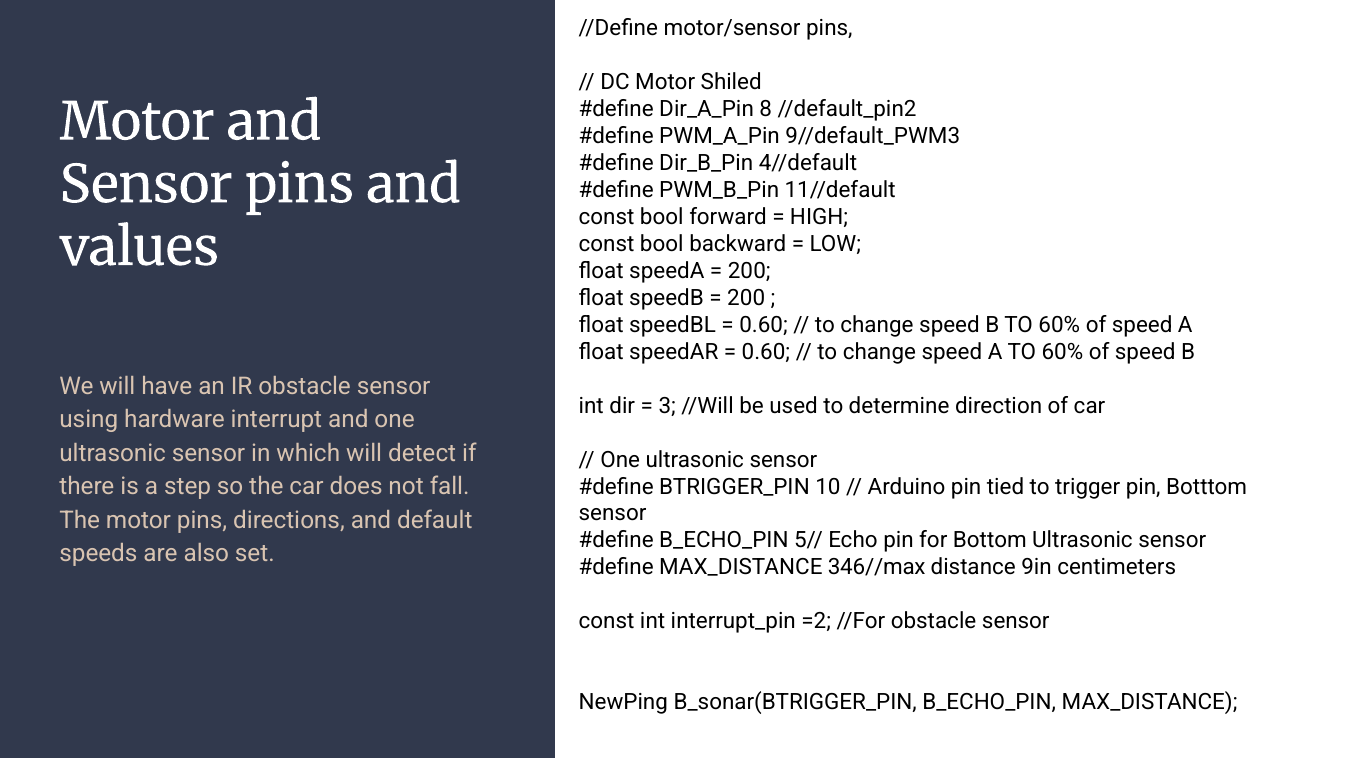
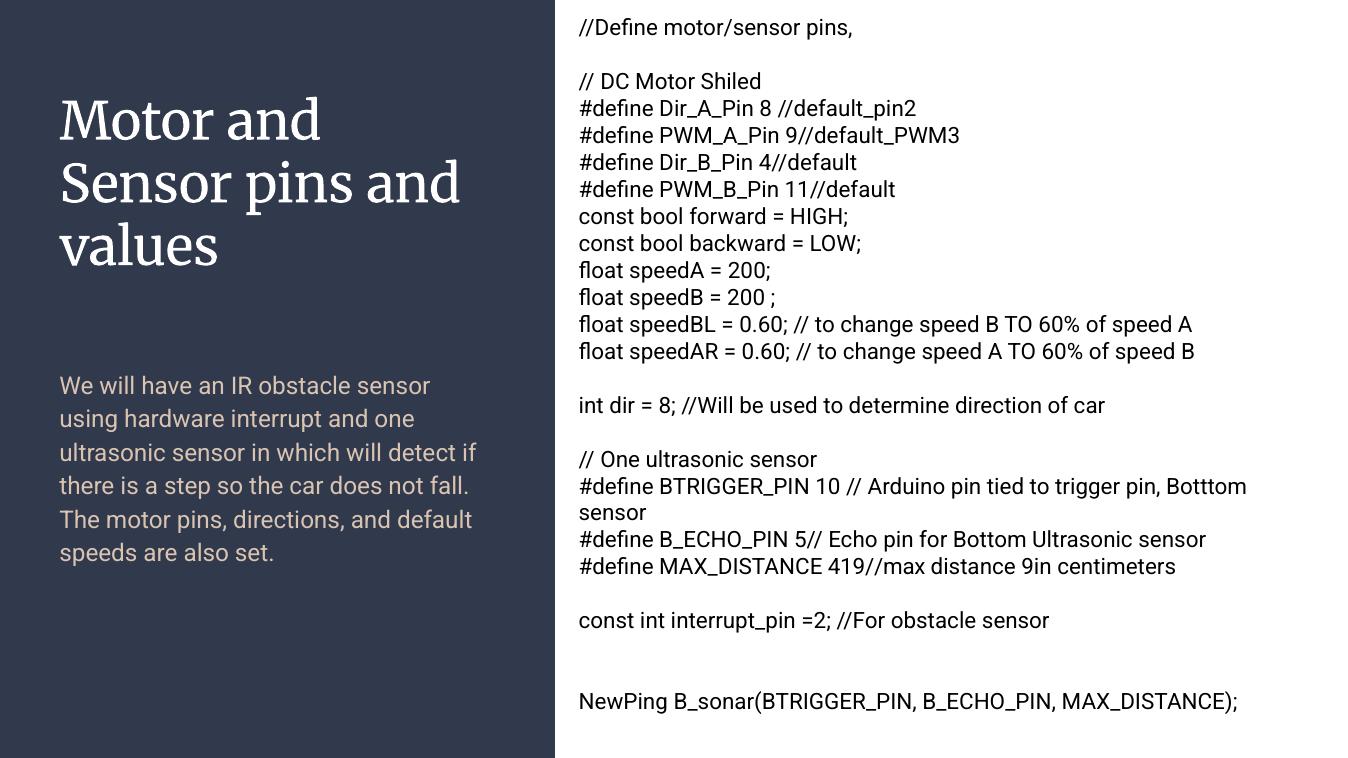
3 at (667, 406): 3 -> 8
346//max: 346//max -> 419//max
